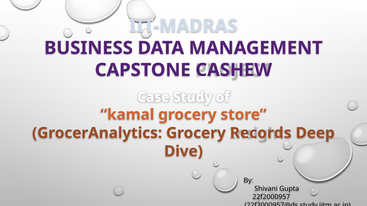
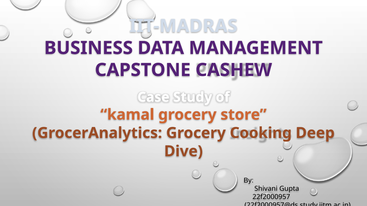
Records: Records -> Cooking
